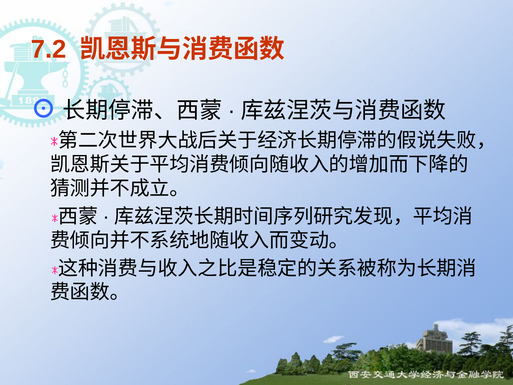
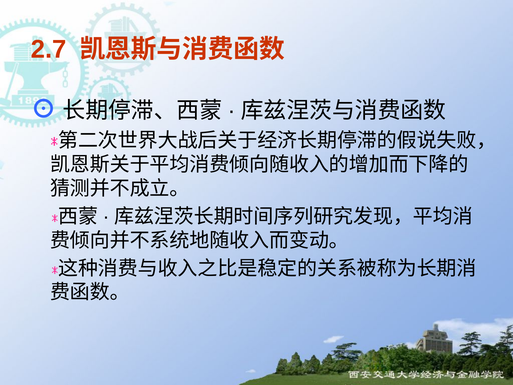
7.2: 7.2 -> 2.7
